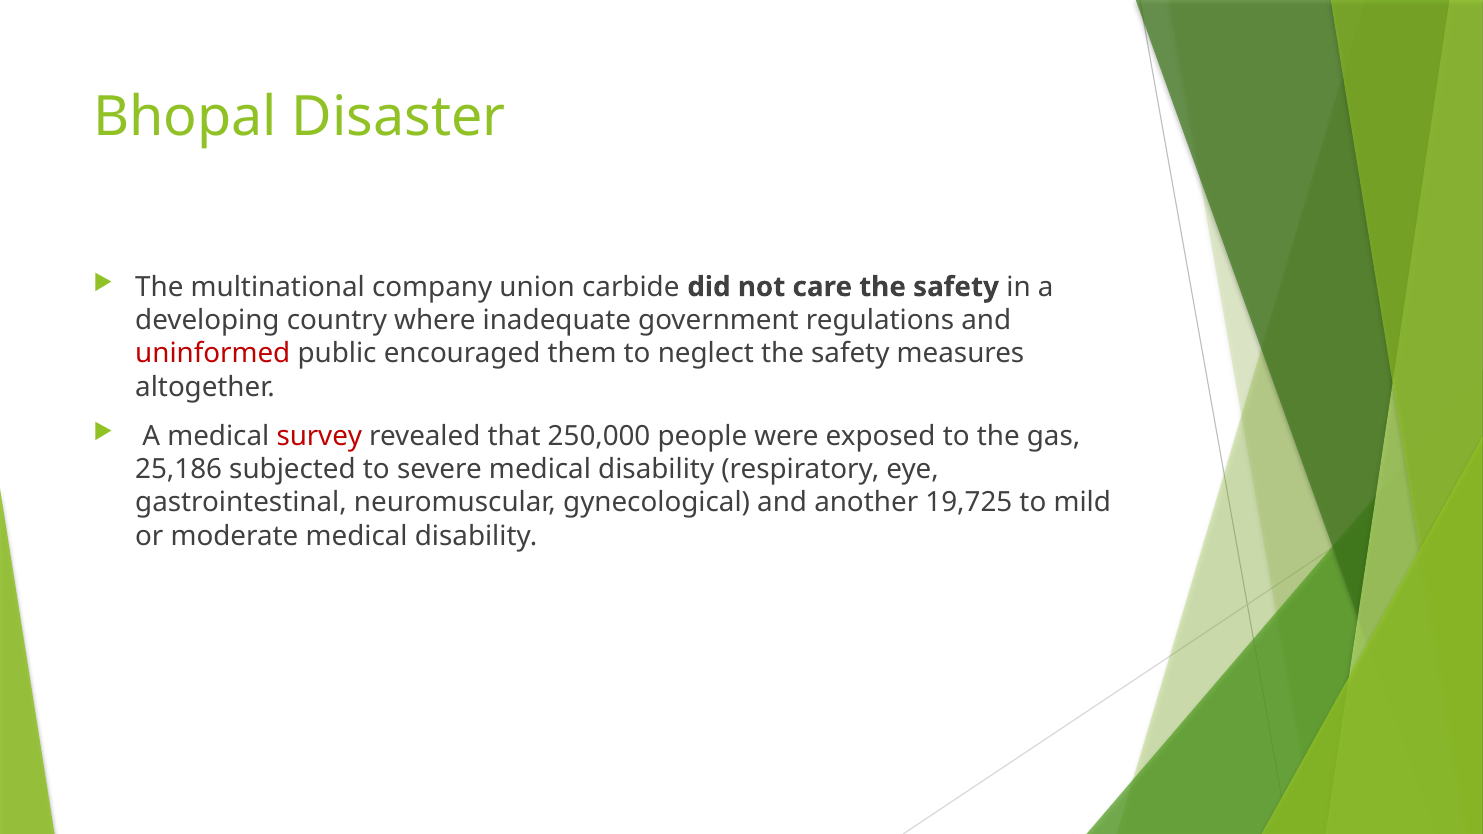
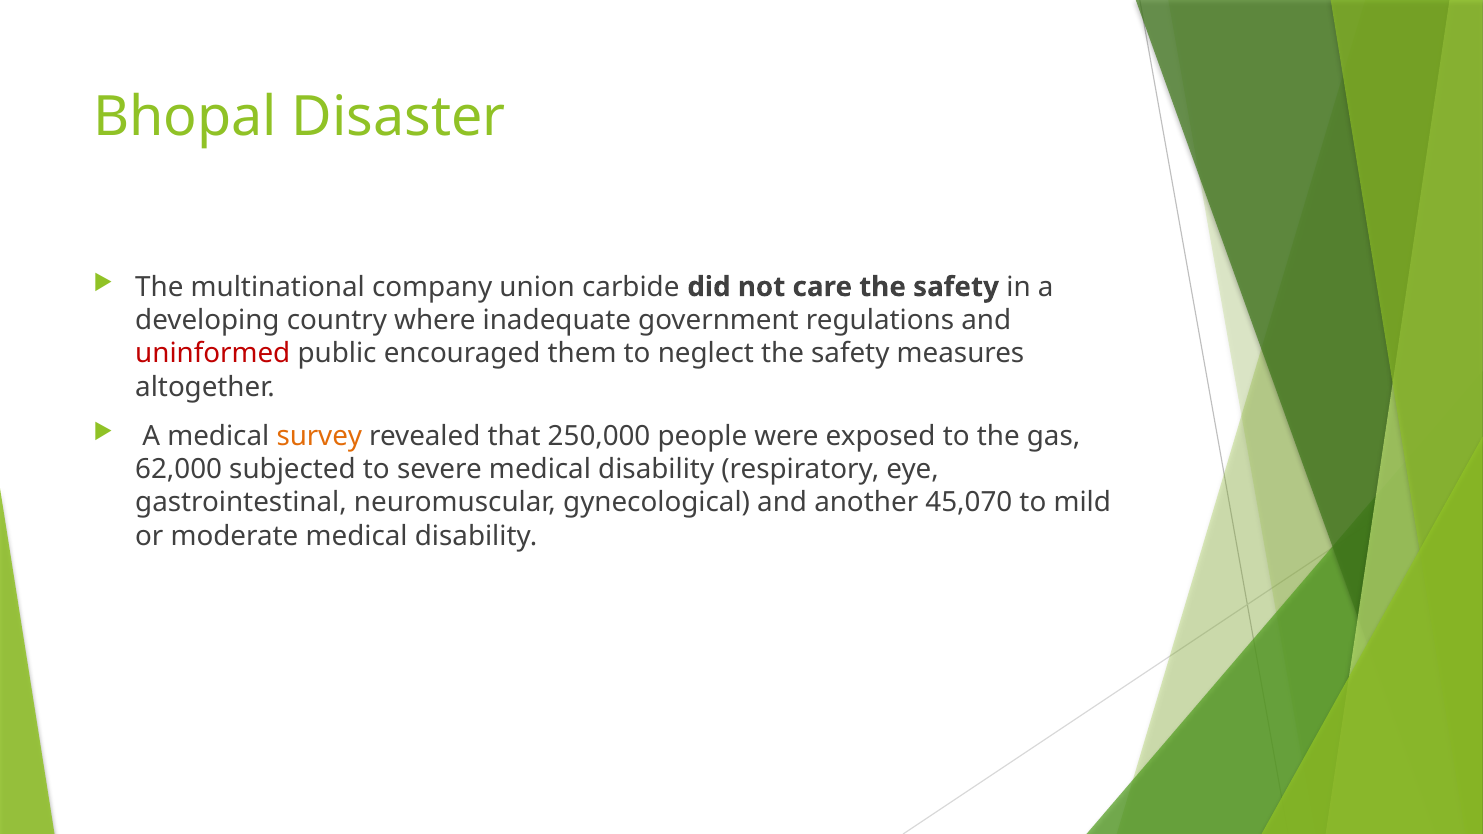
survey colour: red -> orange
25,186: 25,186 -> 62,000
19,725: 19,725 -> 45,070
